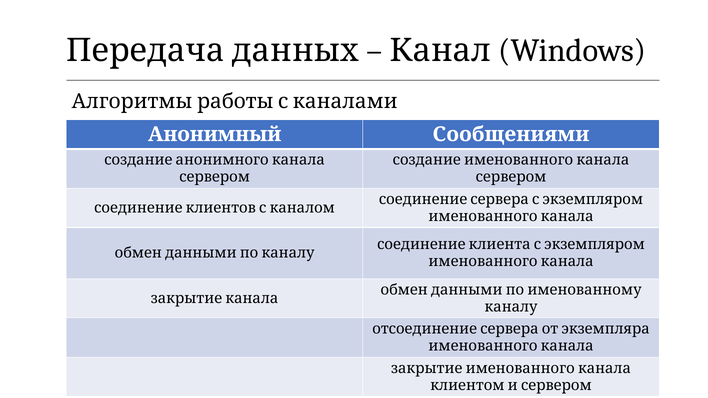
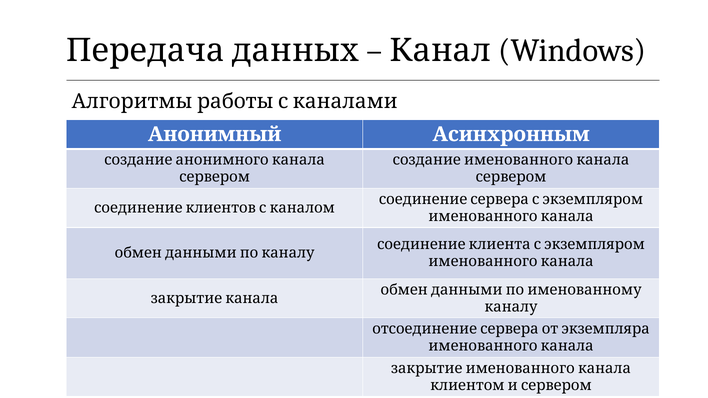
Сообщениями: Сообщениями -> Асинхронным
